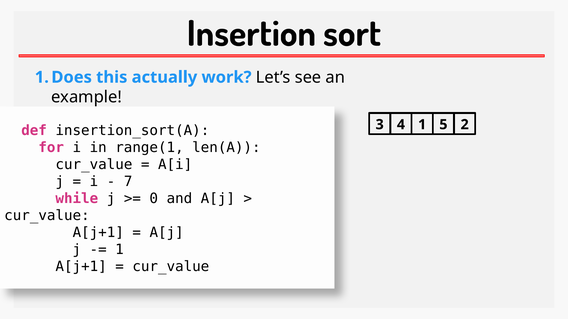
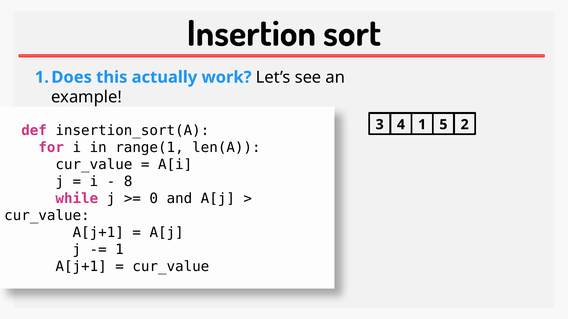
7: 7 -> 8
